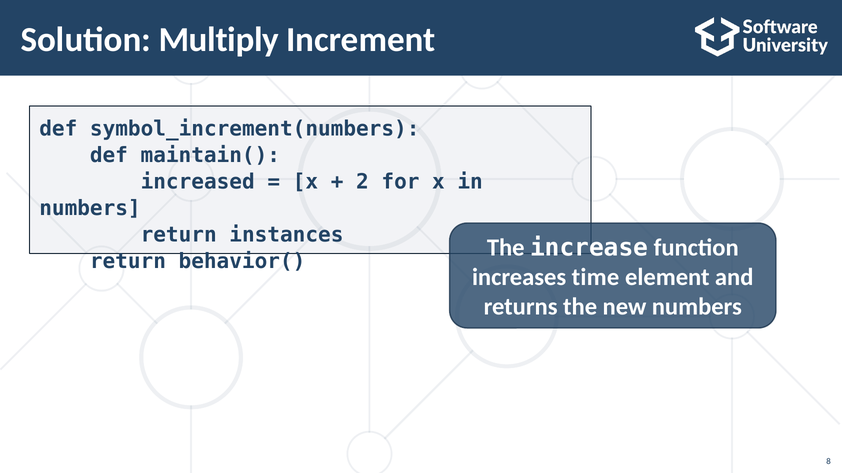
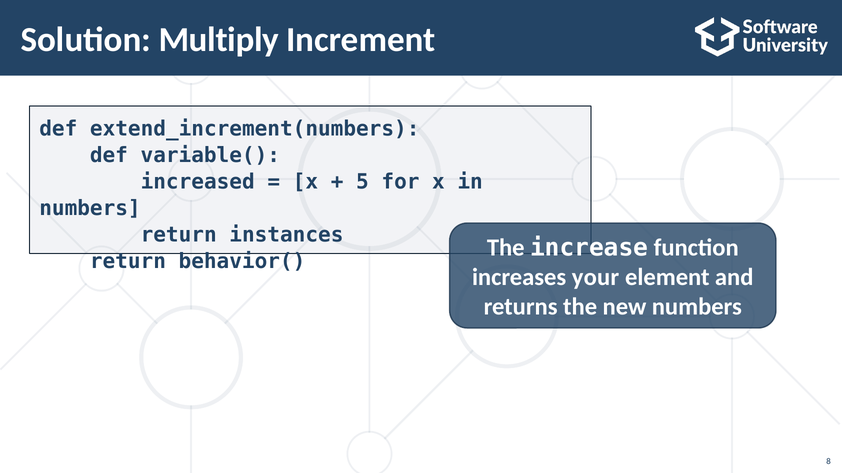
symbol_increment(numbers: symbol_increment(numbers -> extend_increment(numbers
maintain(: maintain( -> variable(
2: 2 -> 5
time: time -> your
